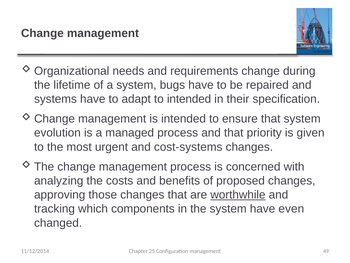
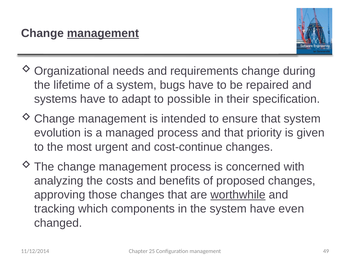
management at (103, 33) underline: none -> present
to intended: intended -> possible
cost-systems: cost-systems -> cost-continue
